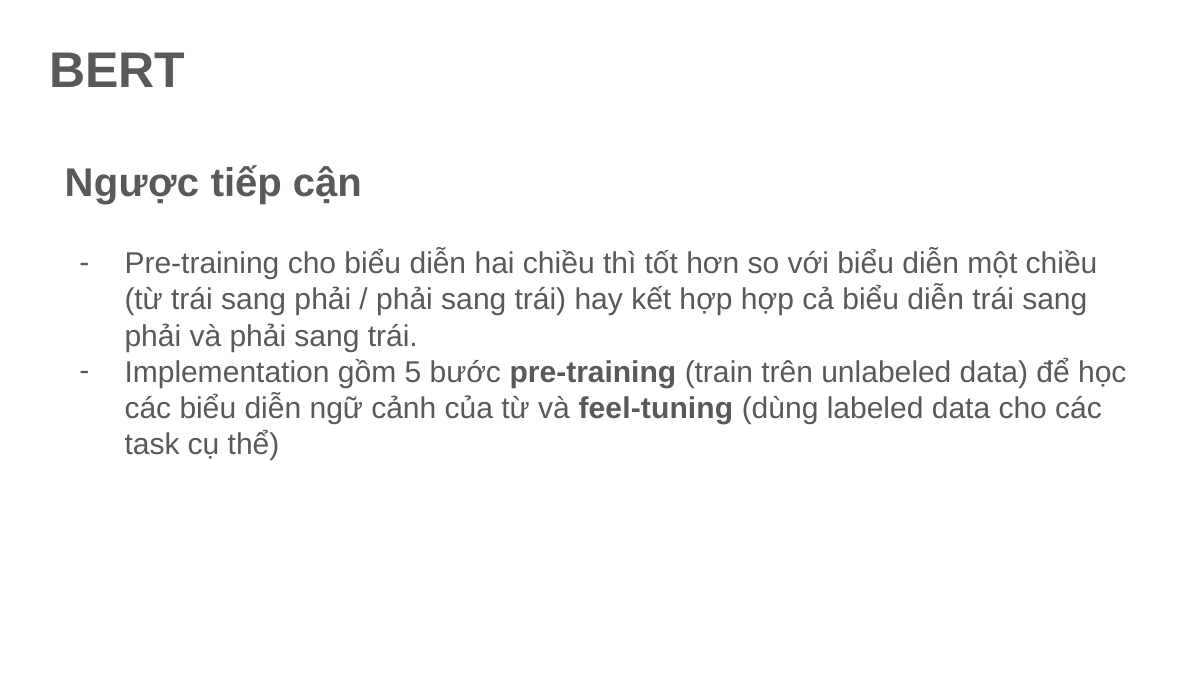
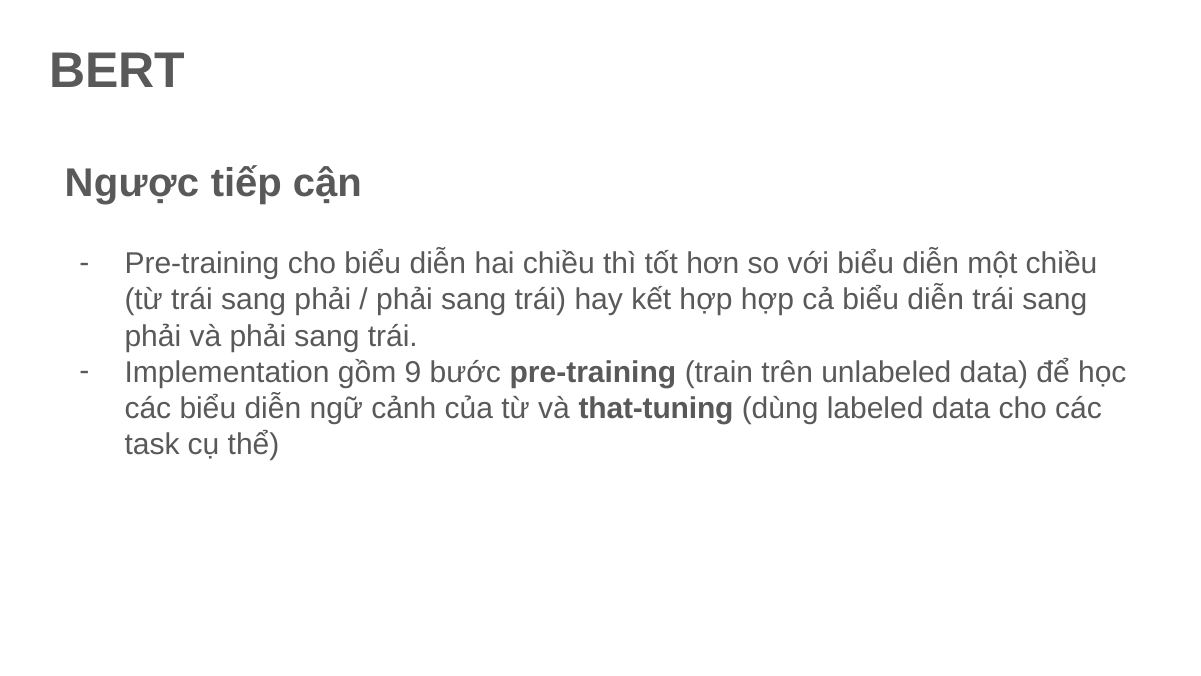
5: 5 -> 9
feel-tuning: feel-tuning -> that-tuning
